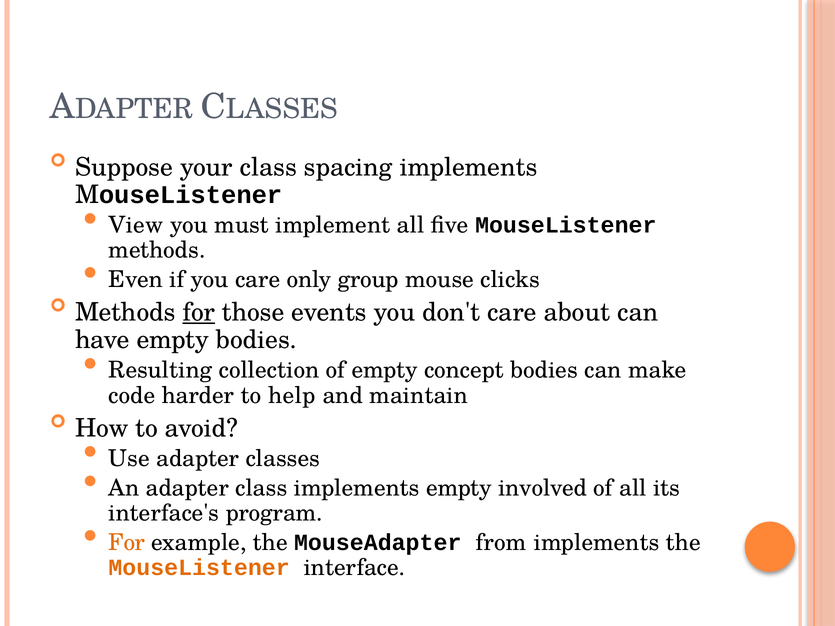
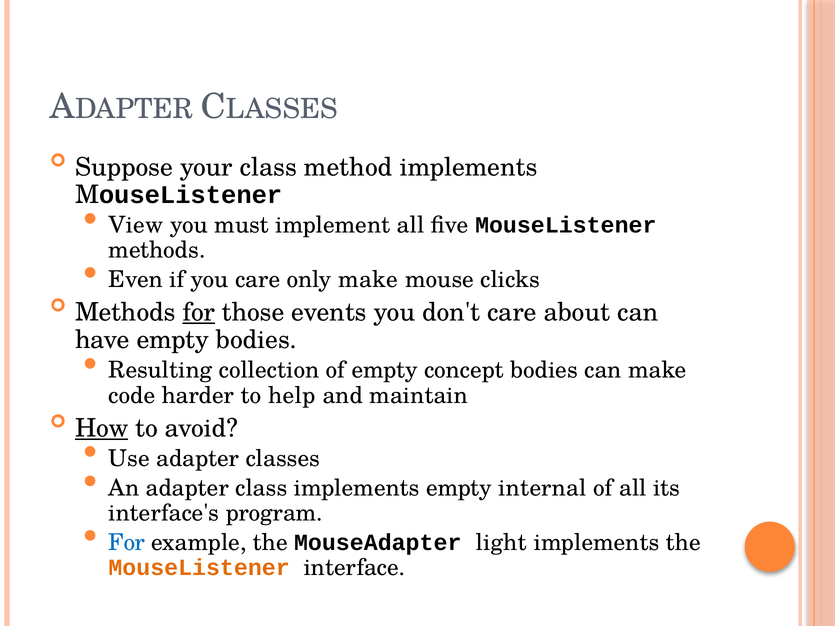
spacing: spacing -> method
only group: group -> make
How underline: none -> present
involved: involved -> internal
For at (127, 543) colour: orange -> blue
from: from -> light
